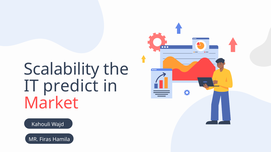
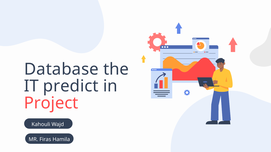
Scalability: Scalability -> Database
Market: Market -> Project
